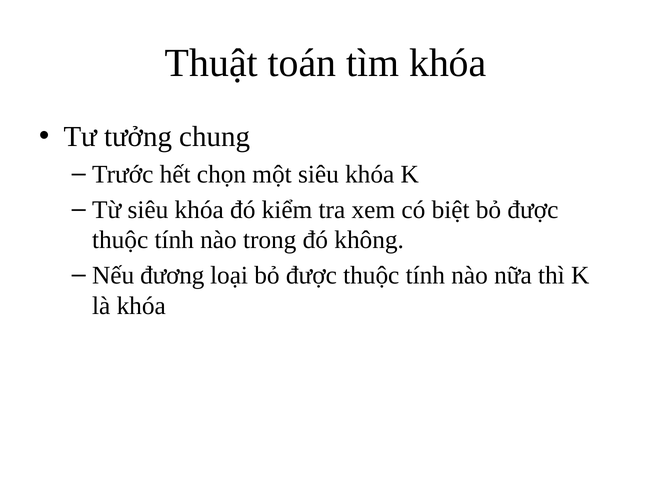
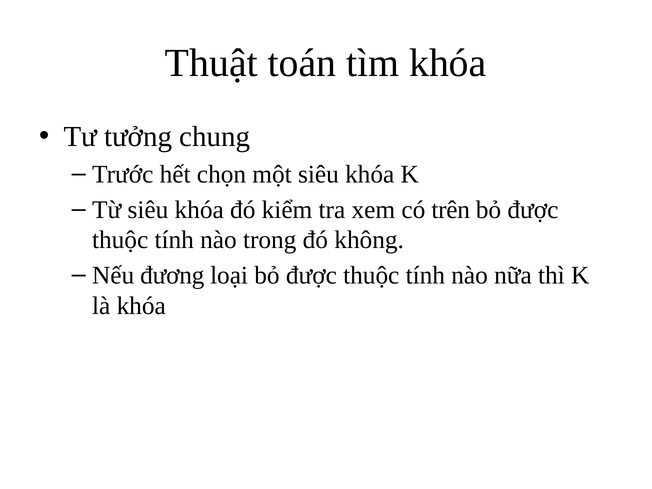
biệt: biệt -> trên
